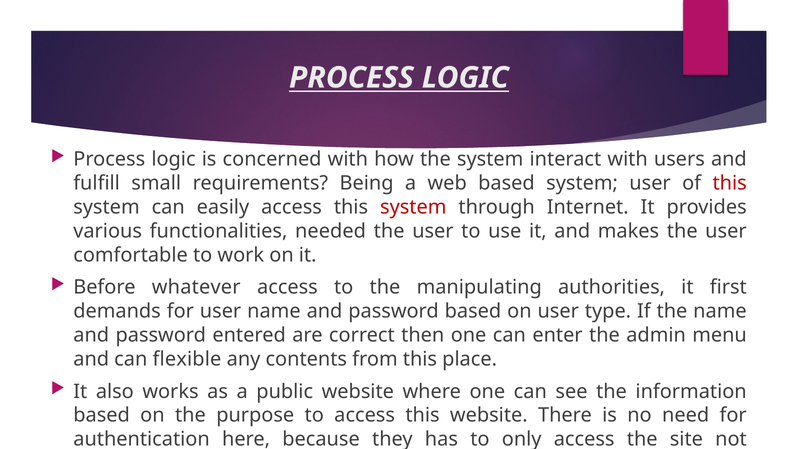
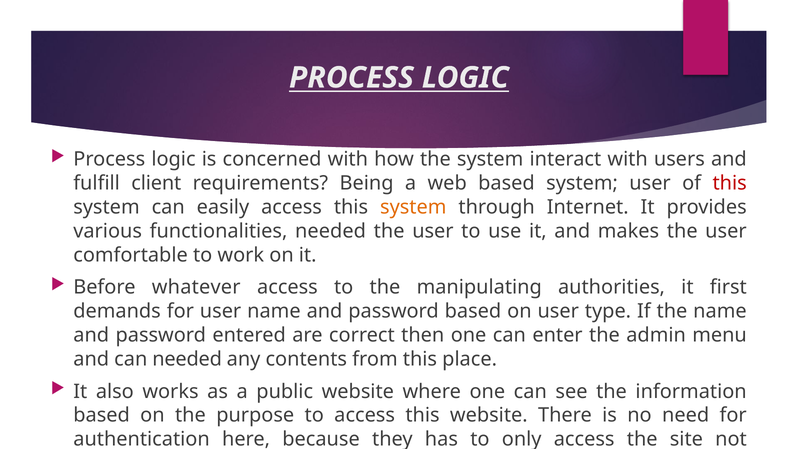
small: small -> client
system at (413, 207) colour: red -> orange
can flexible: flexible -> needed
